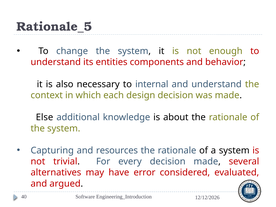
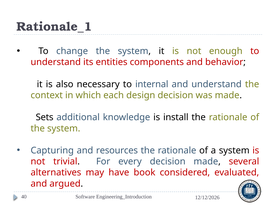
Rationale_5: Rationale_5 -> Rationale_1
Else: Else -> Sets
about: about -> install
error: error -> book
